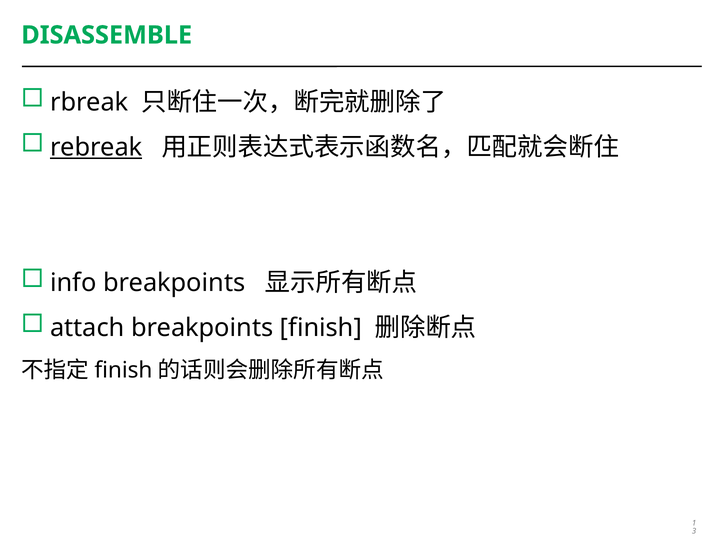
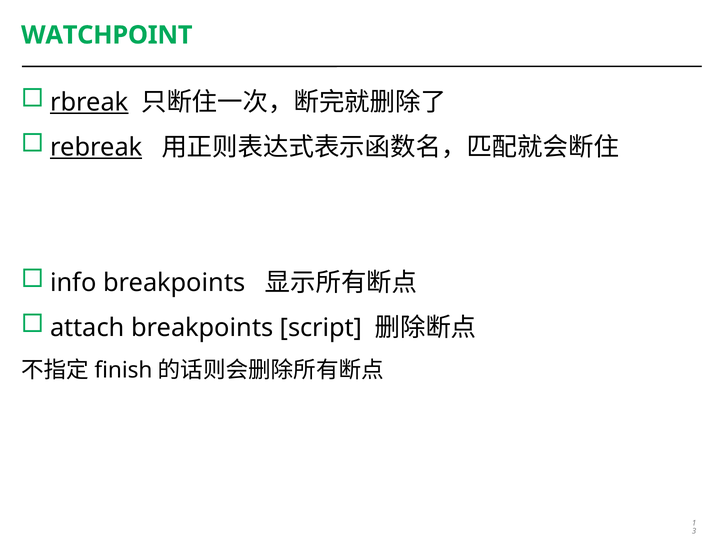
DISASSEMBLE: DISASSEMBLE -> WATCHPOINT
rbreak underline: none -> present
breakpoints finish: finish -> script
